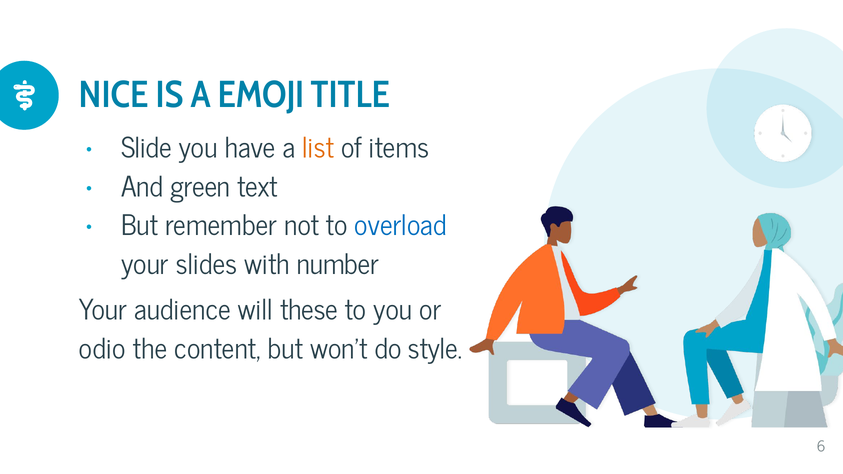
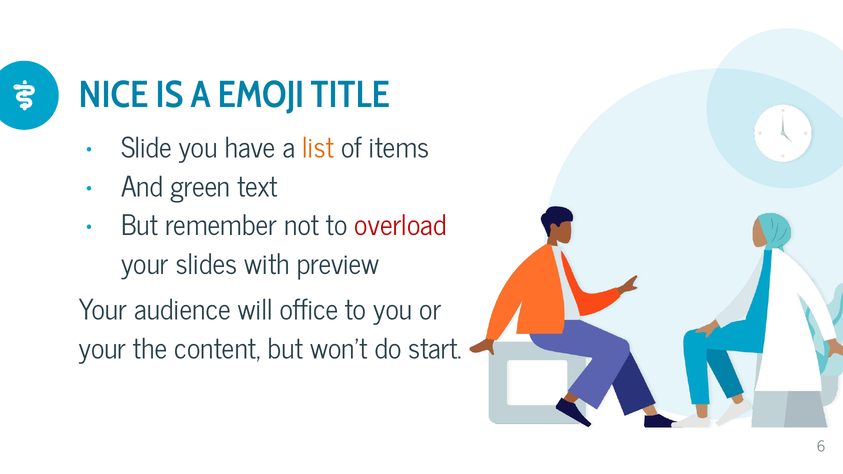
overload colour: blue -> red
number: number -> preview
these: these -> office
odio at (102, 350): odio -> your
style: style -> start
